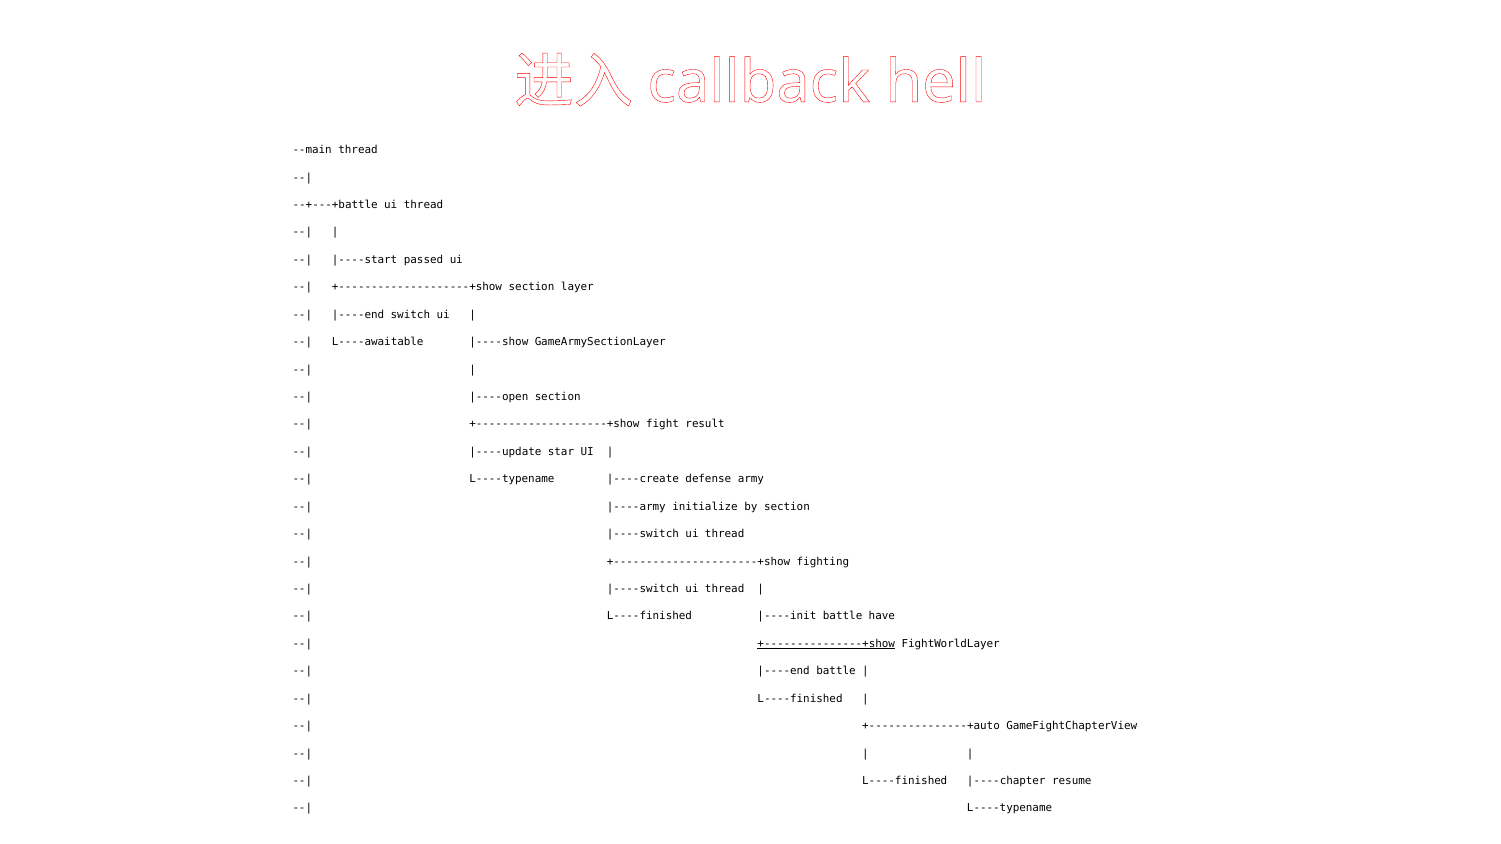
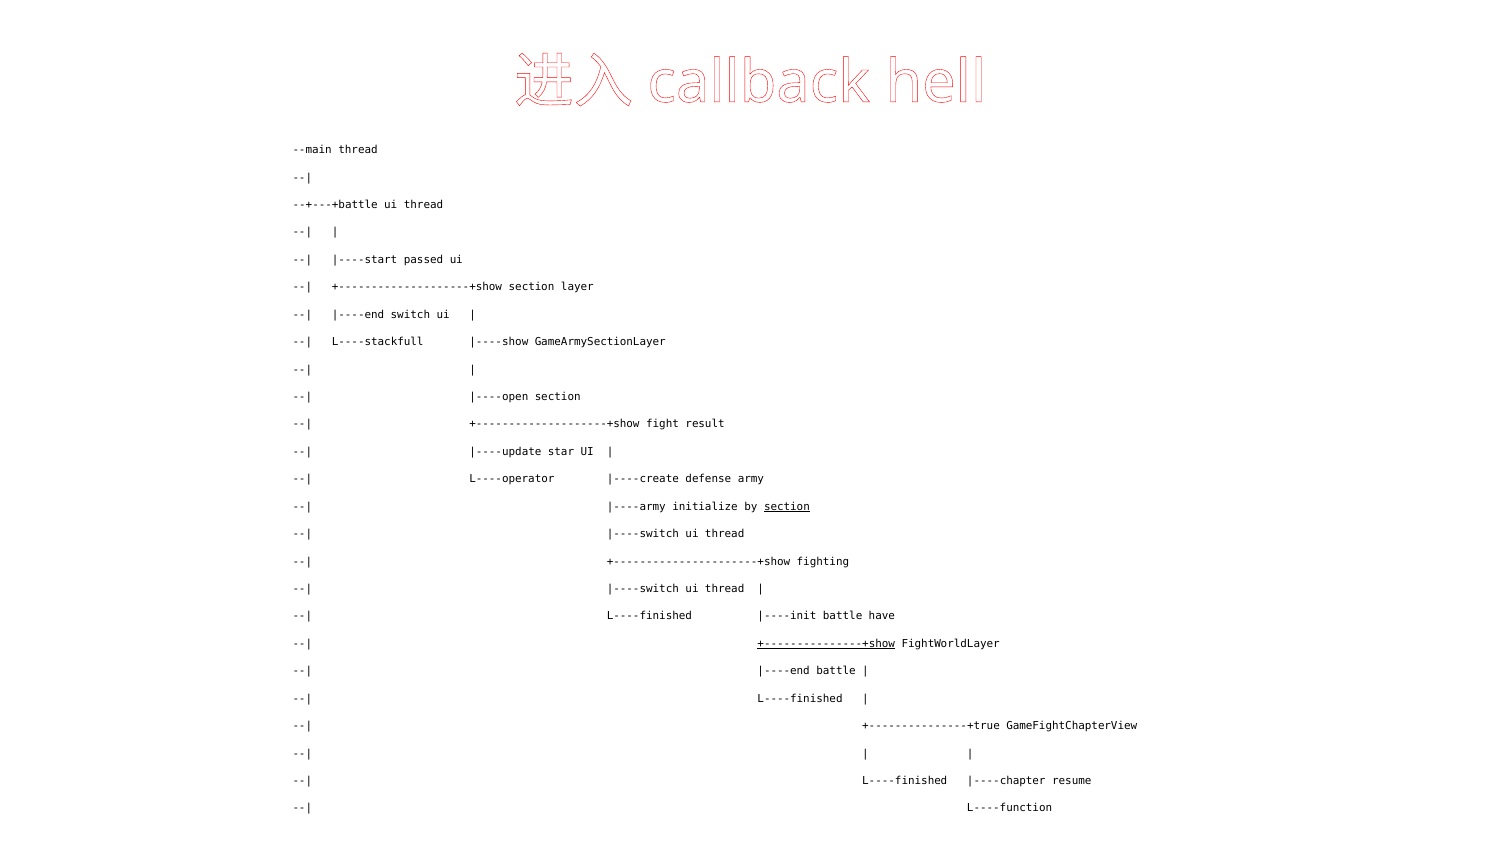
L----awaitable: L----awaitable -> L----stackfull
L----typename at (512, 479): L----typename -> L----operator
section at (787, 507) underline: none -> present
+---------------+auto: +---------------+auto -> +---------------+true
L----typename at (1010, 809): L----typename -> L----function
